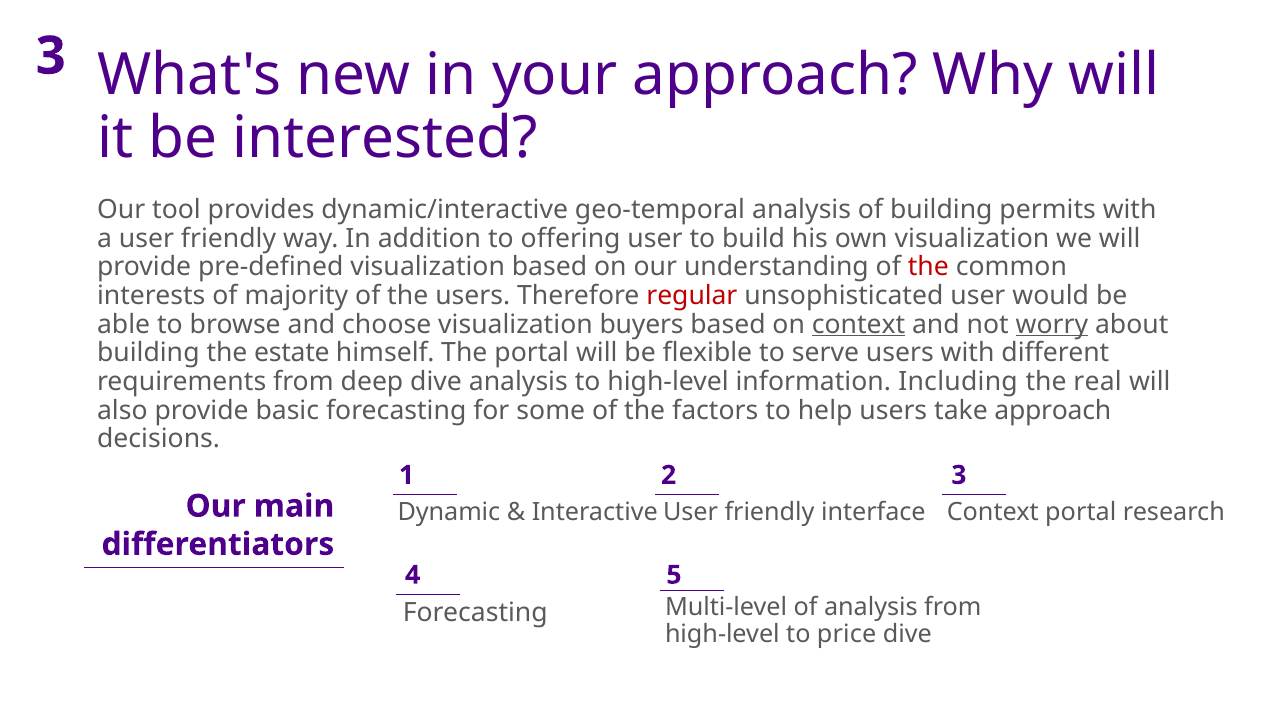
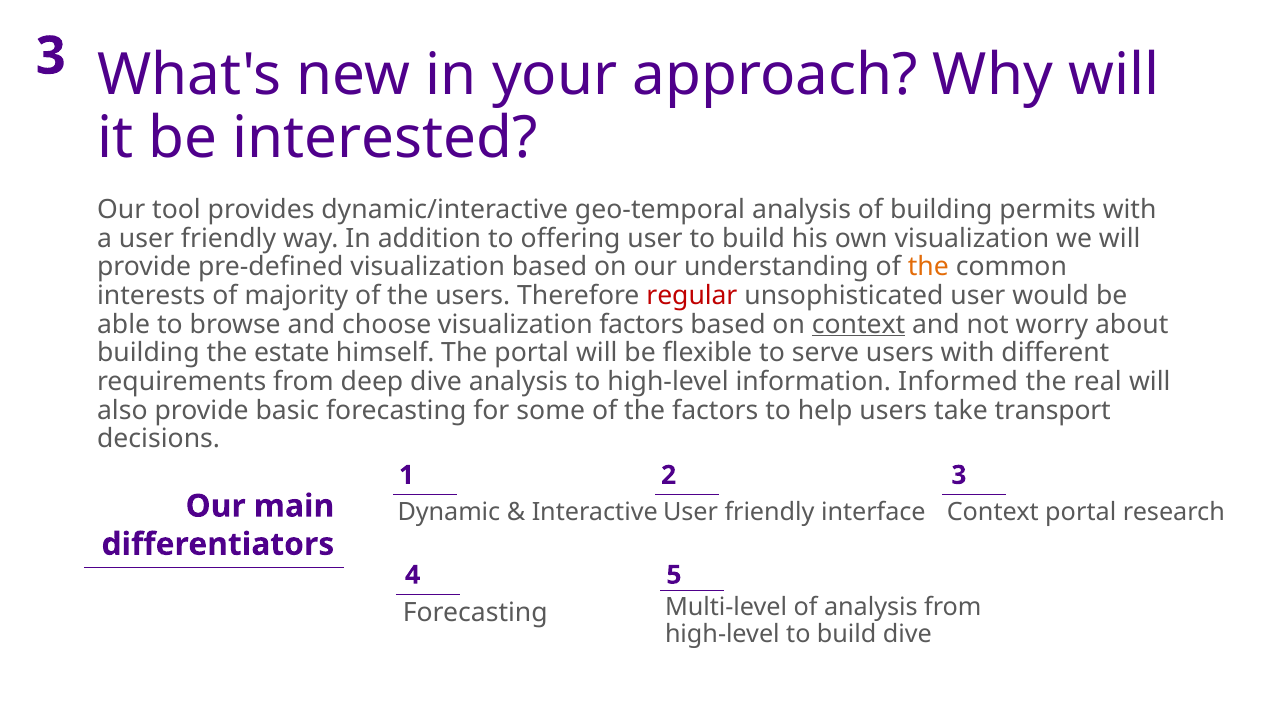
the at (928, 267) colour: red -> orange
visualization buyers: buyers -> factors
worry underline: present -> none
Including: Including -> Informed
take approach: approach -> transport
high-level to price: price -> build
